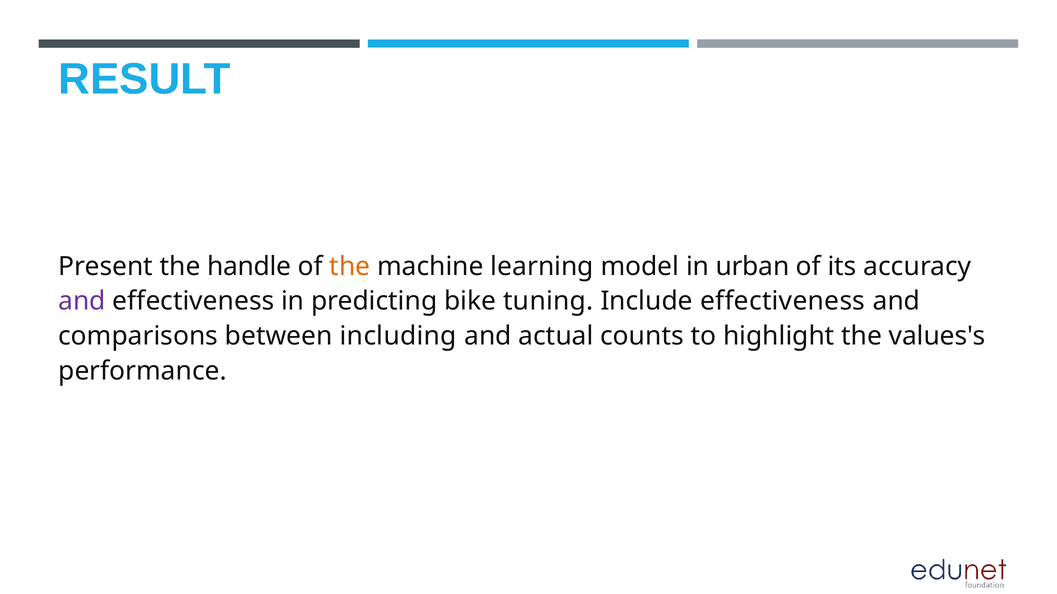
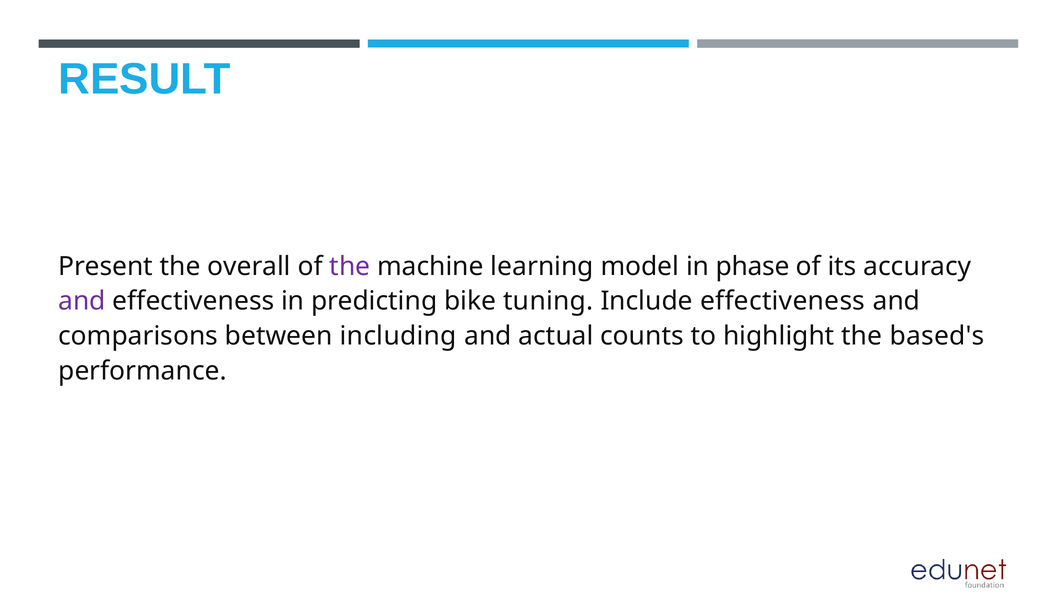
handle: handle -> overall
the at (350, 267) colour: orange -> purple
urban: urban -> phase
values's: values's -> based's
